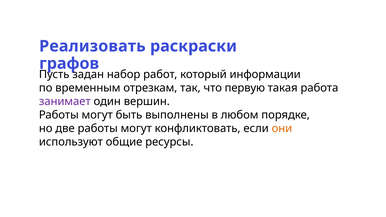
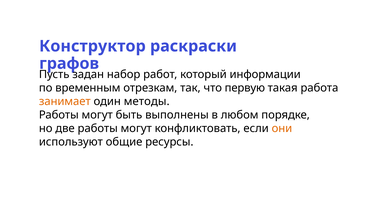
Реализовать: Реализовать -> Конструктор
занимает colour: purple -> orange
вершин: вершин -> методы
